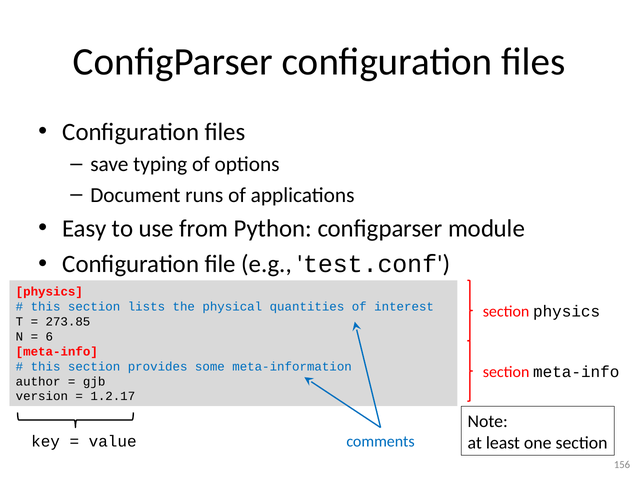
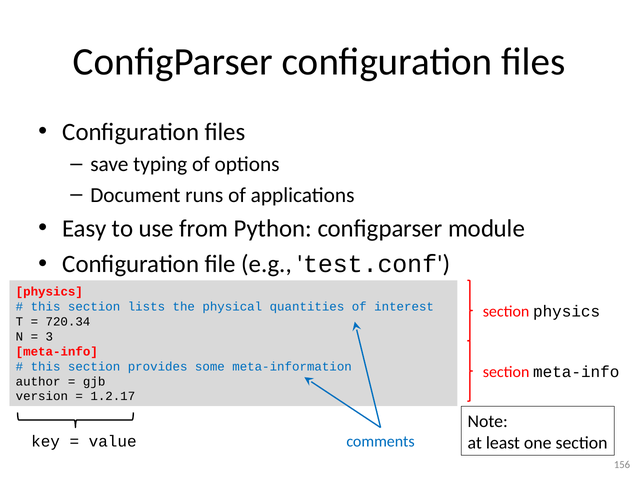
273.85: 273.85 -> 720.34
6: 6 -> 3
